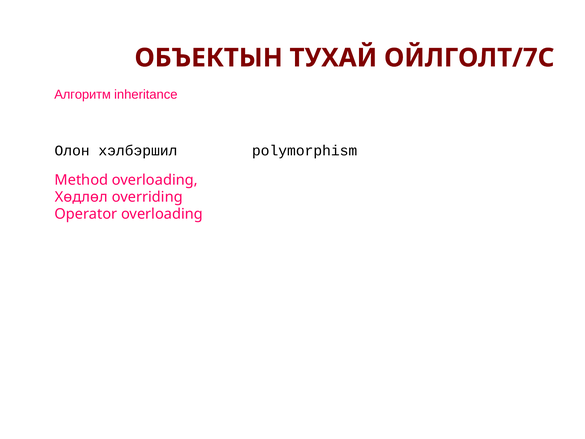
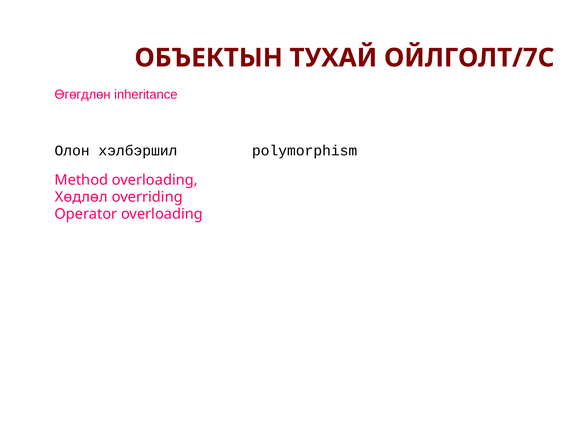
Алгоритм: Алгоритм -> Өгөгдлөн
